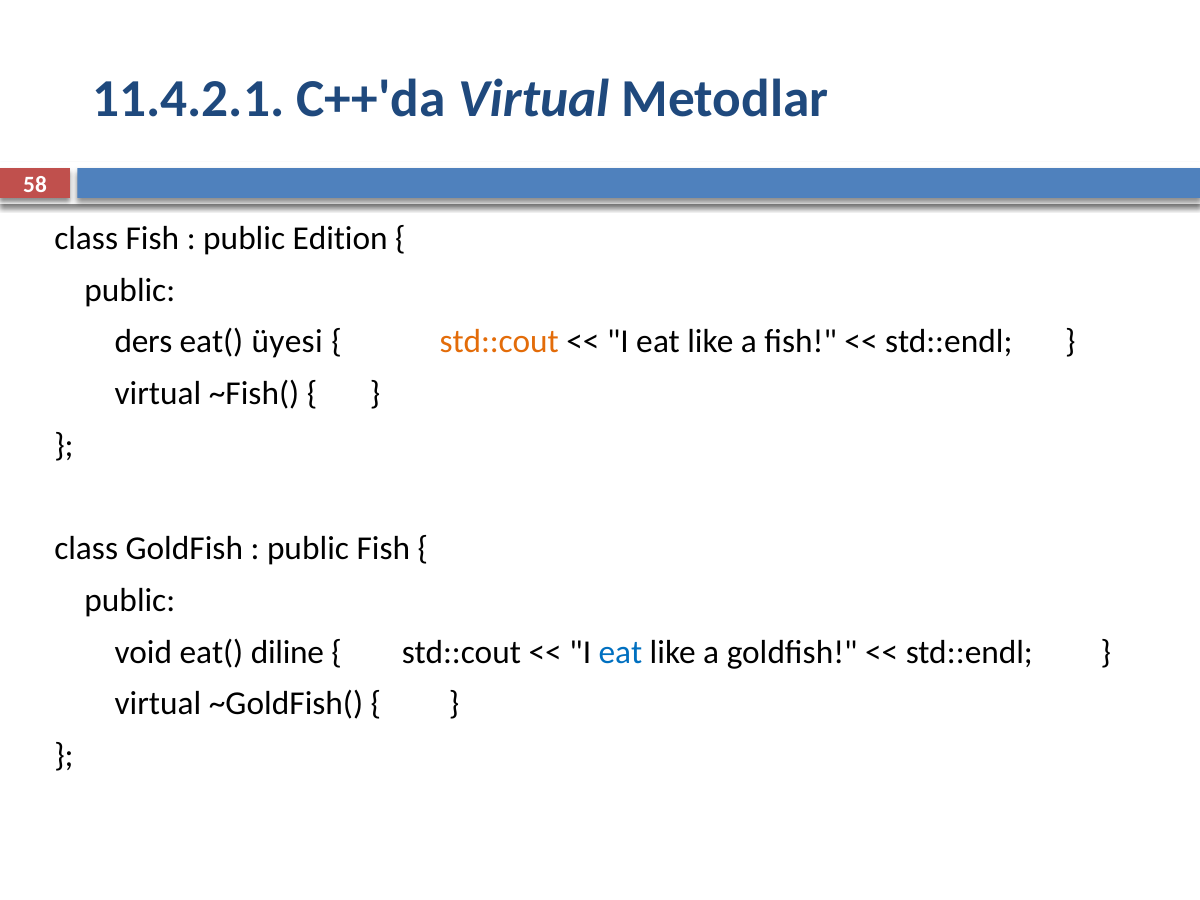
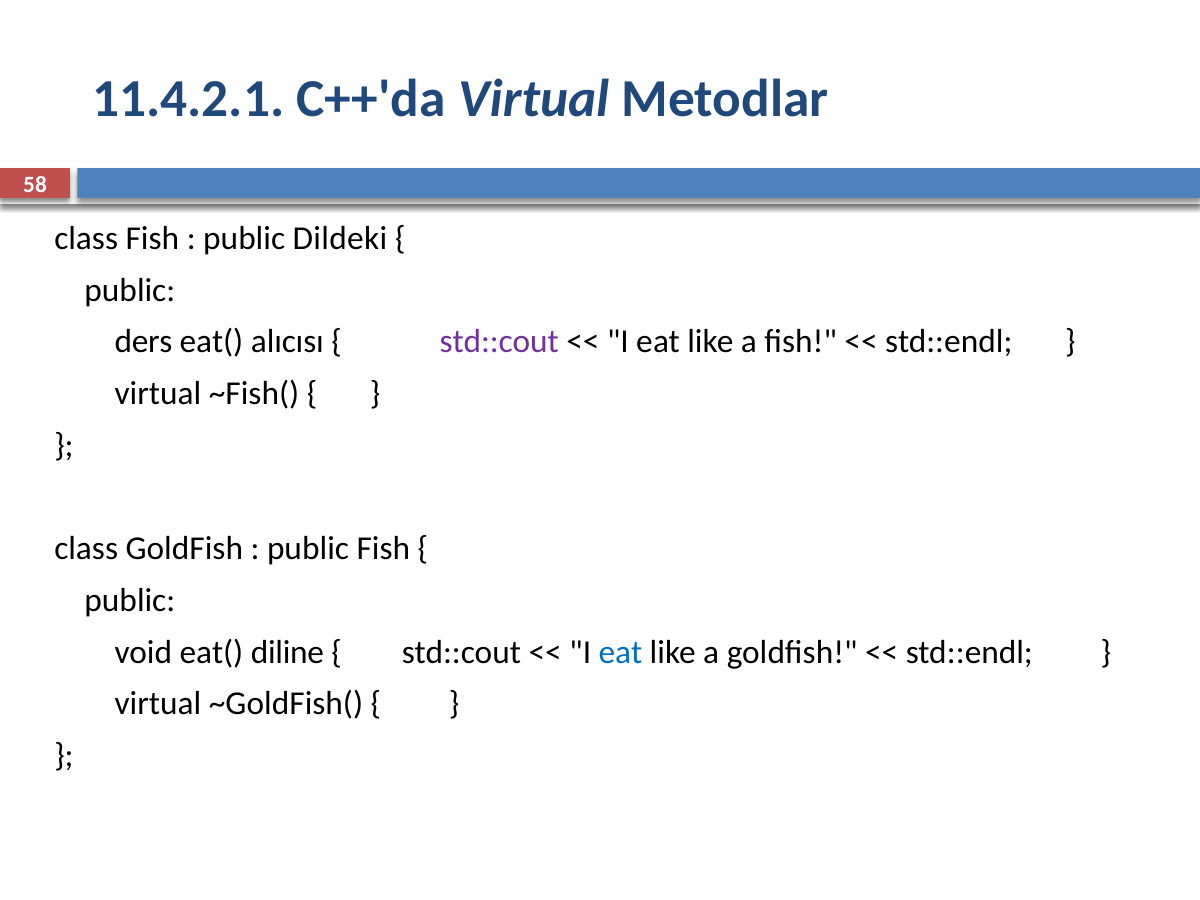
Edition: Edition -> Dildeki
üyesi: üyesi -> alıcısı
std::cout at (499, 342) colour: orange -> purple
